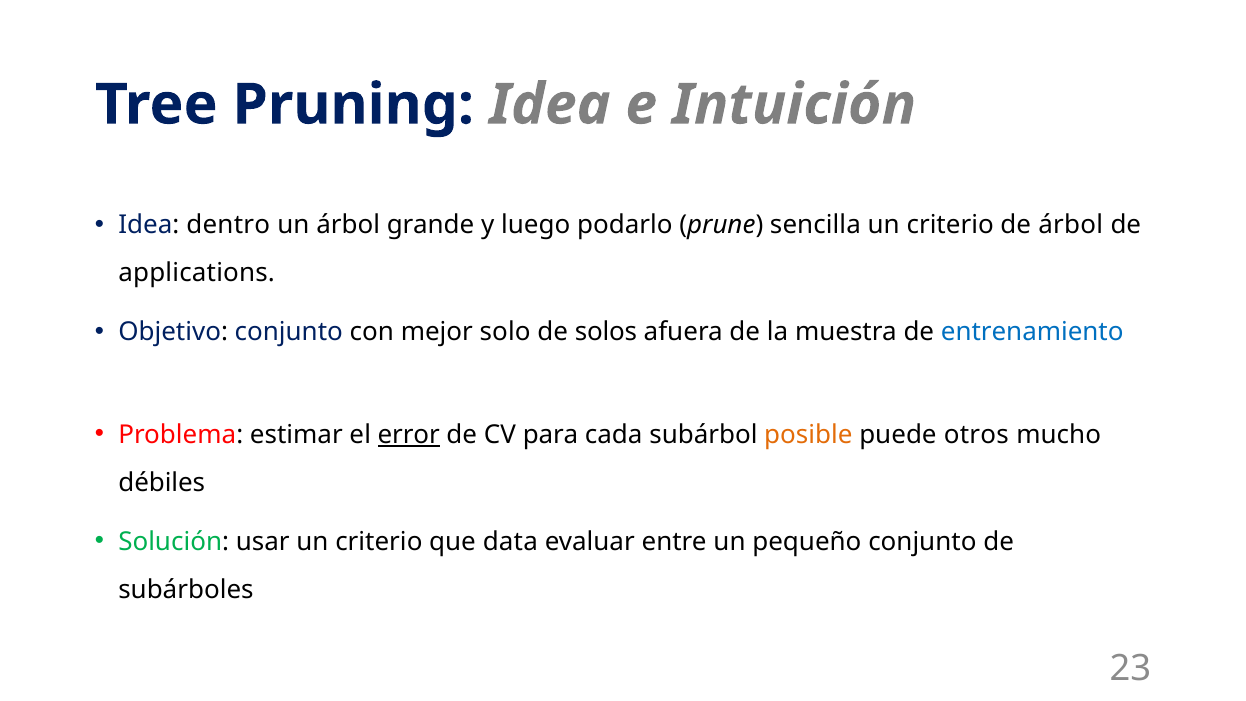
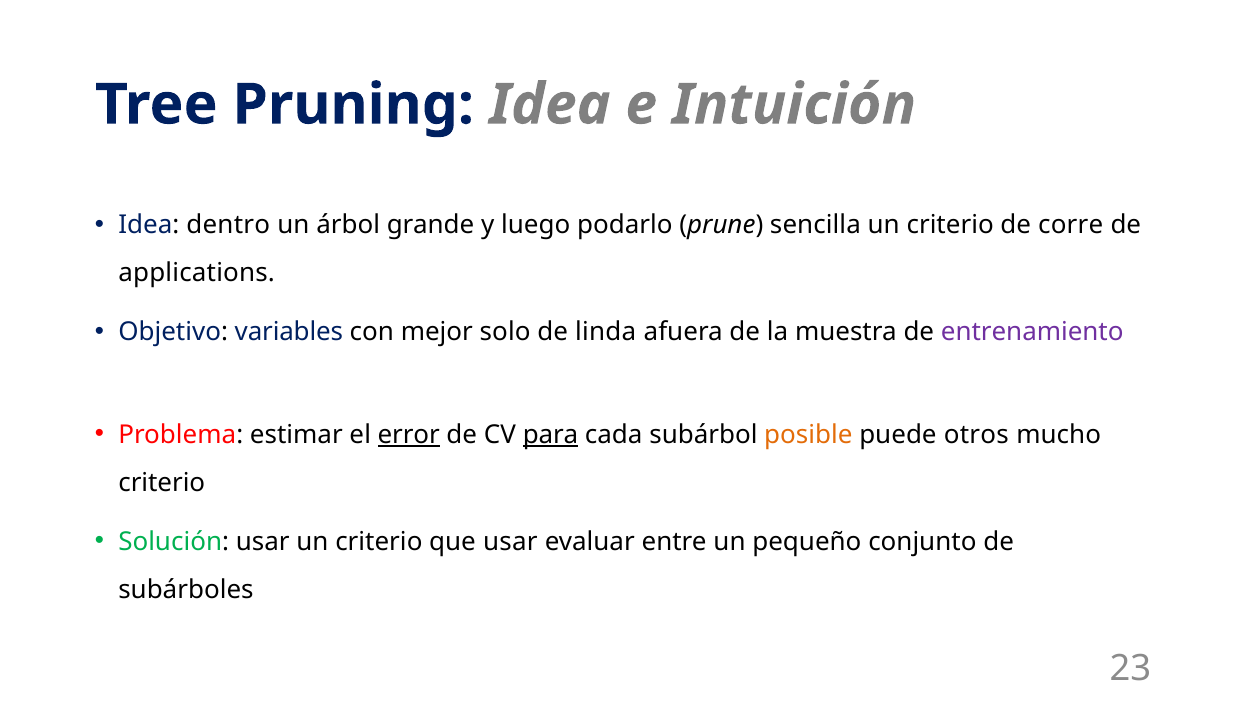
de árbol: árbol -> corre
Objetivo conjunto: conjunto -> variables
solos: solos -> linda
entrenamiento colour: blue -> purple
para underline: none -> present
débiles at (162, 482): débiles -> criterio
que data: data -> usar
